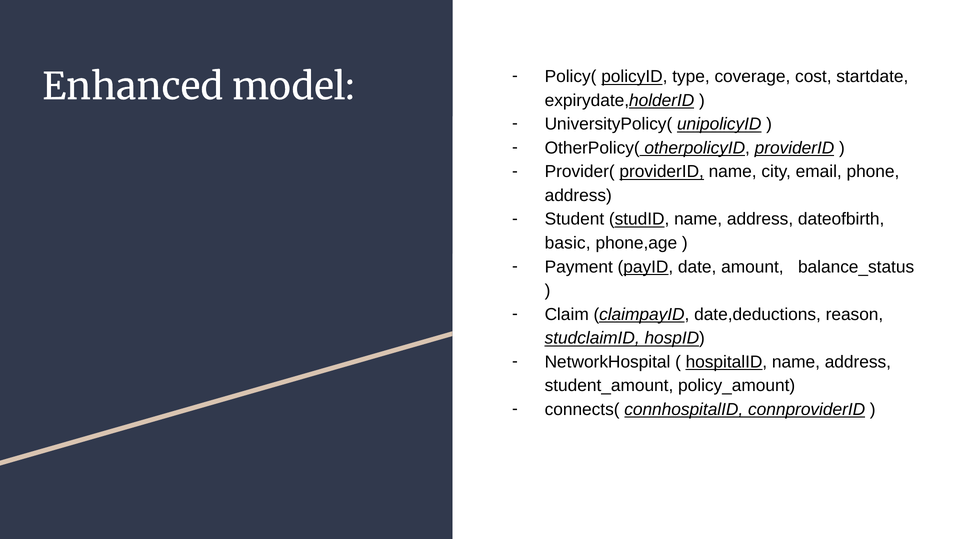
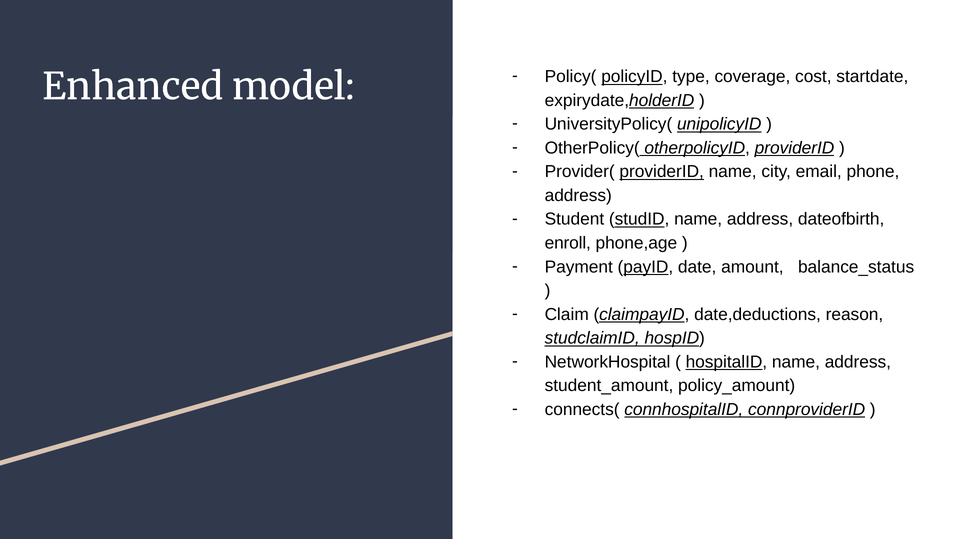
basic: basic -> enroll
